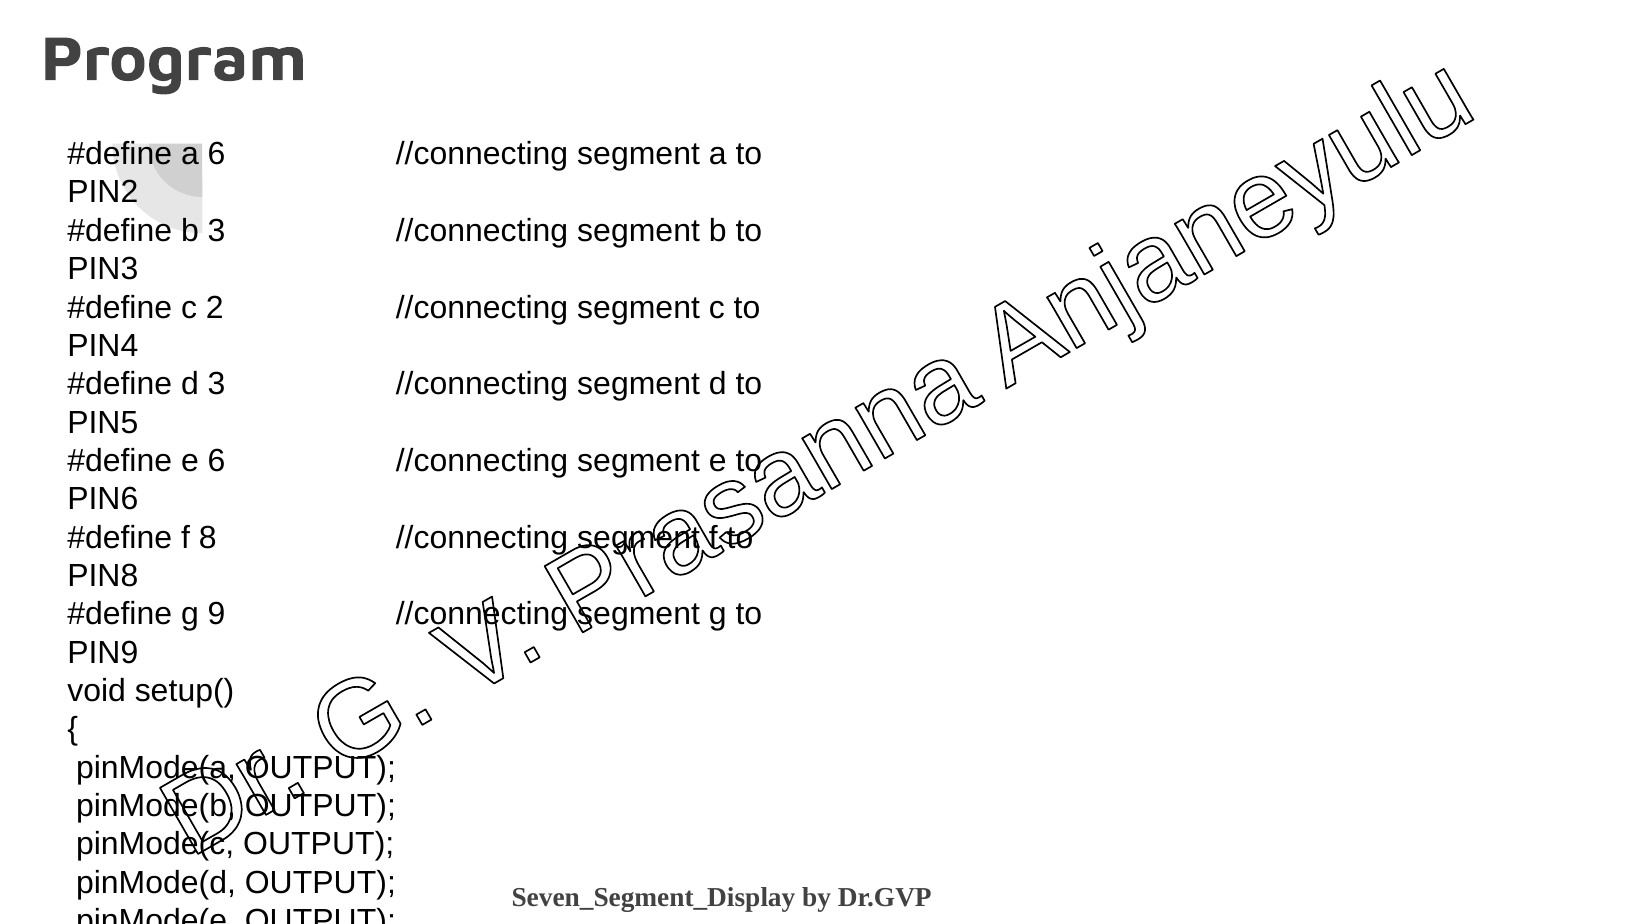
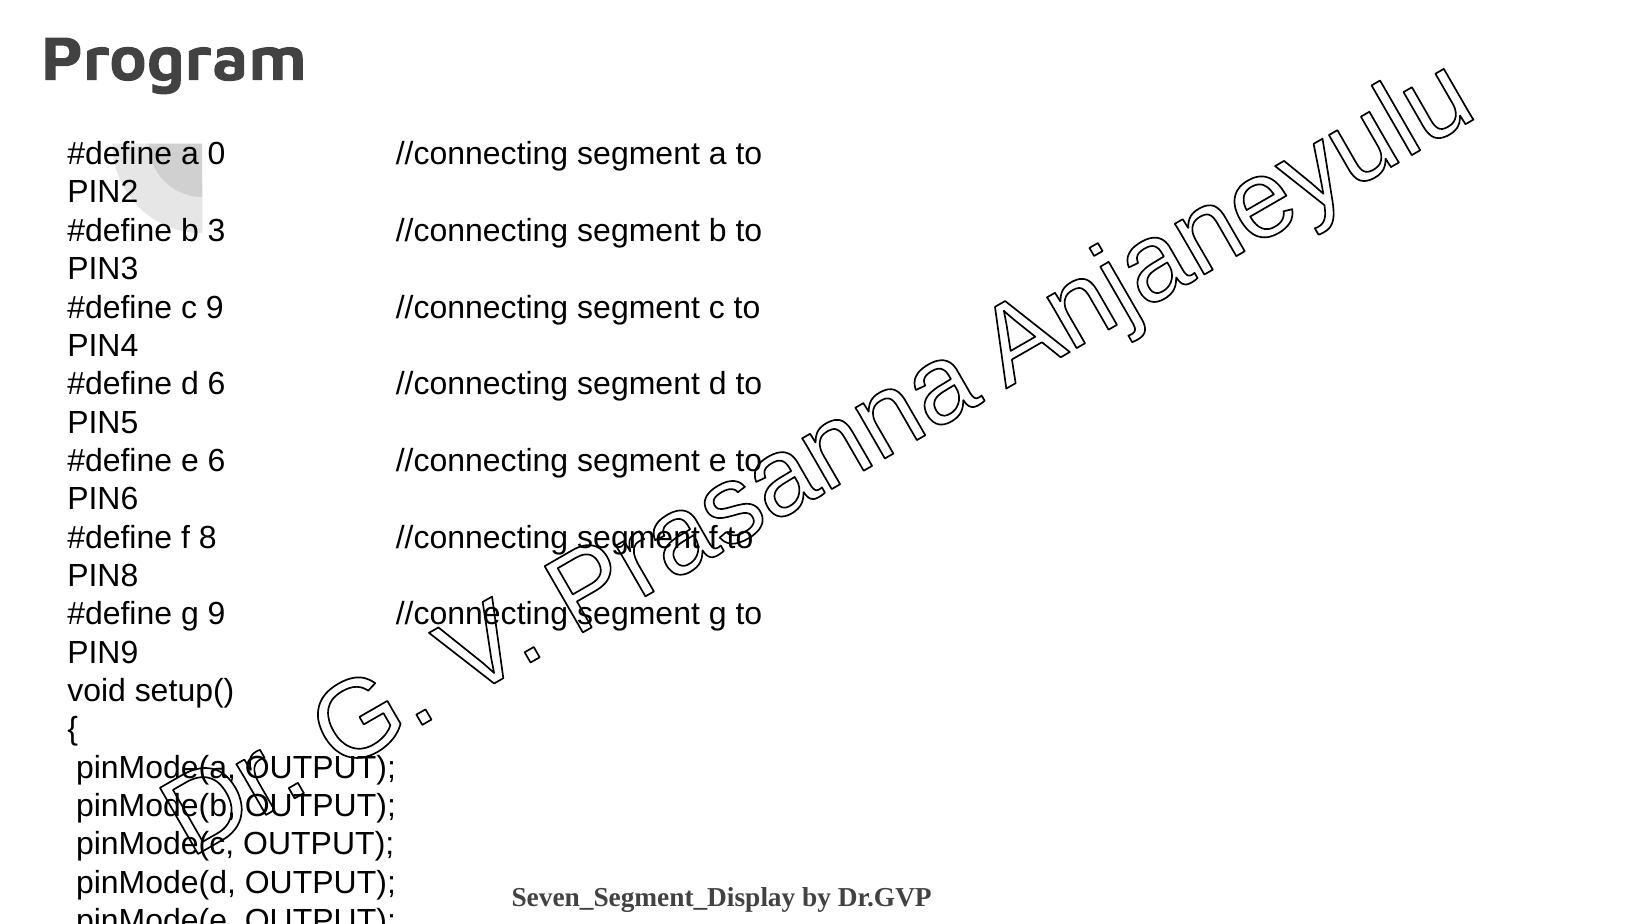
a 6: 6 -> 0
c 2: 2 -> 9
d 3: 3 -> 6
